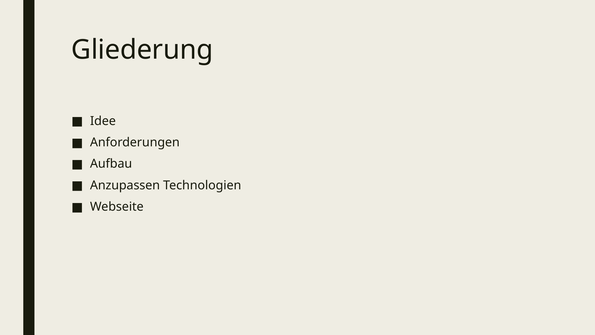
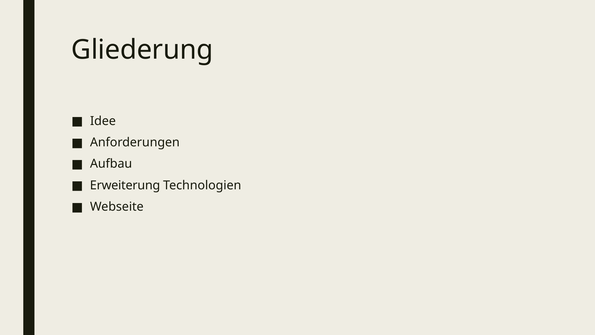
Anzupassen: Anzupassen -> Erweiterung
